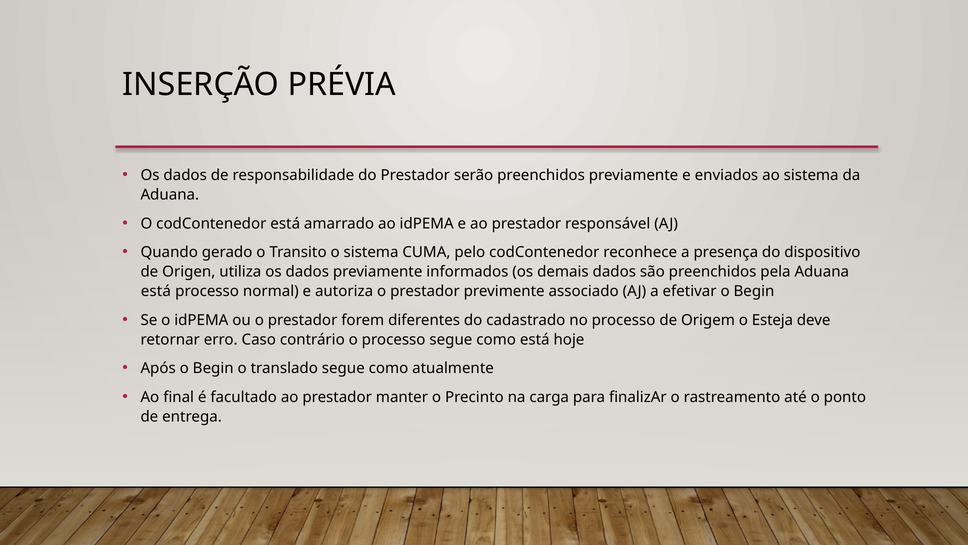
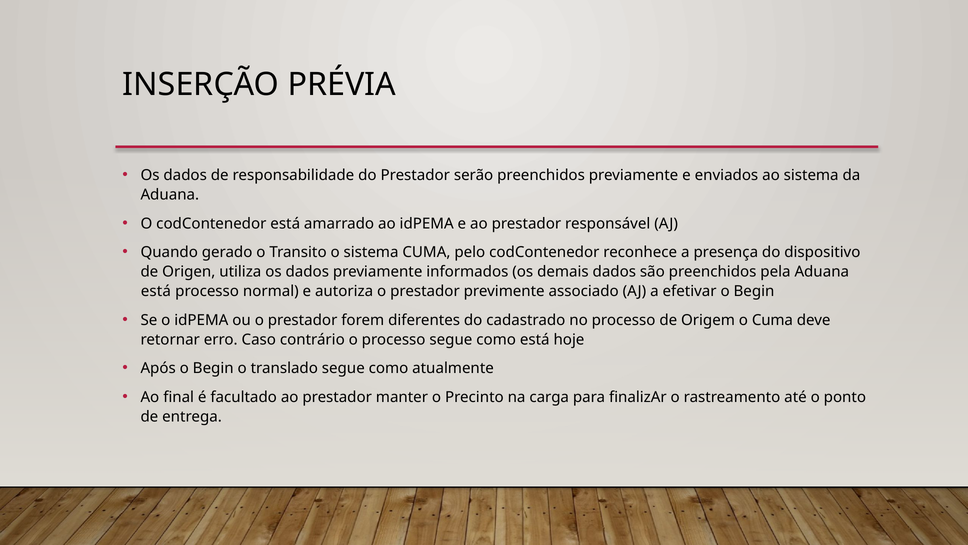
o Esteja: Esteja -> Cuma
